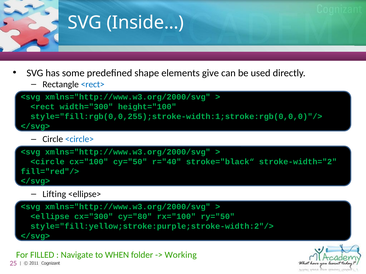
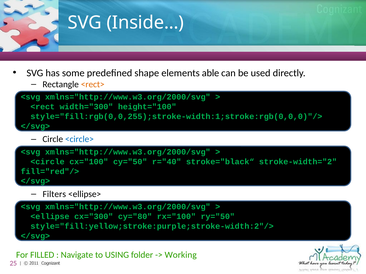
give: give -> able
<rect> colour: blue -> orange
Lifting: Lifting -> Filters
WHEN: WHEN -> USING
